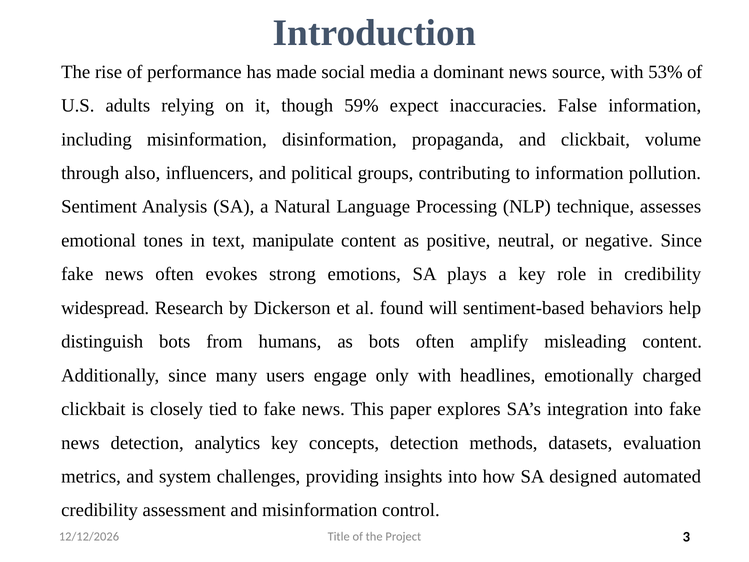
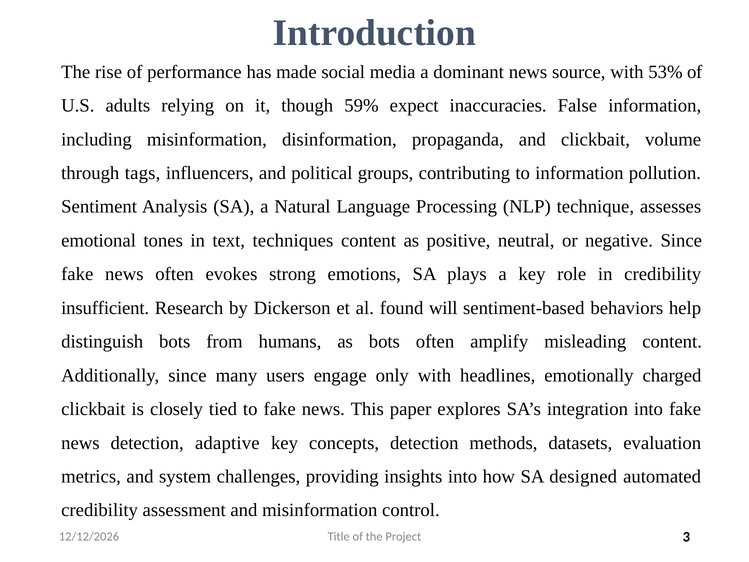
also: also -> tags
manipulate: manipulate -> techniques
widespread: widespread -> insufficient
analytics: analytics -> adaptive
